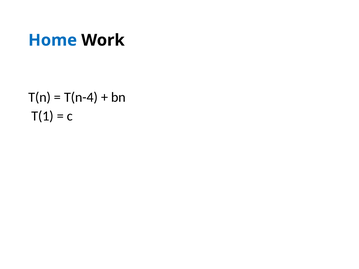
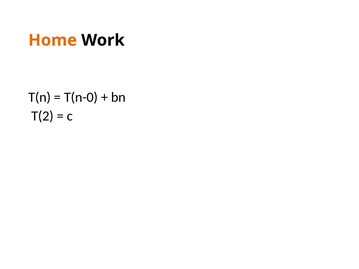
Home colour: blue -> orange
T(n-4: T(n-4 -> T(n-0
T(1: T(1 -> T(2
